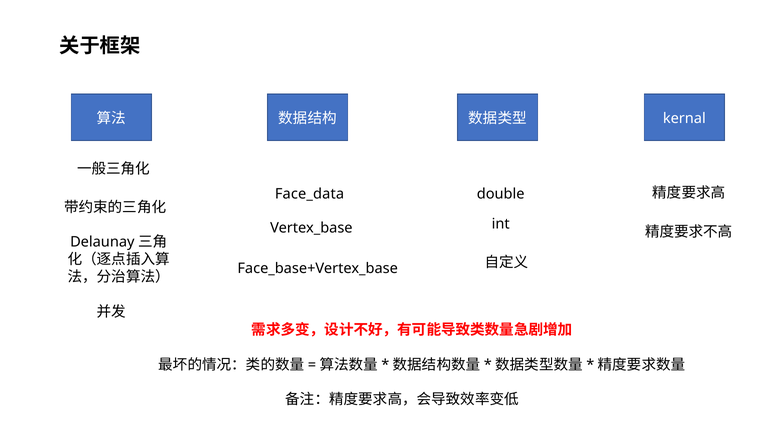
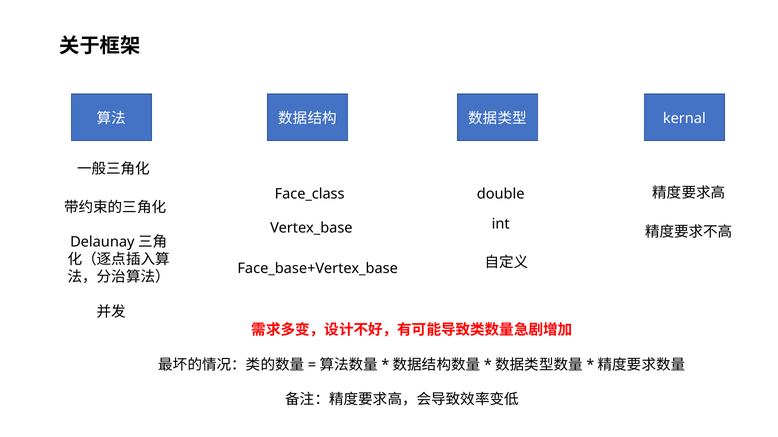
Face_data: Face_data -> Face_class
